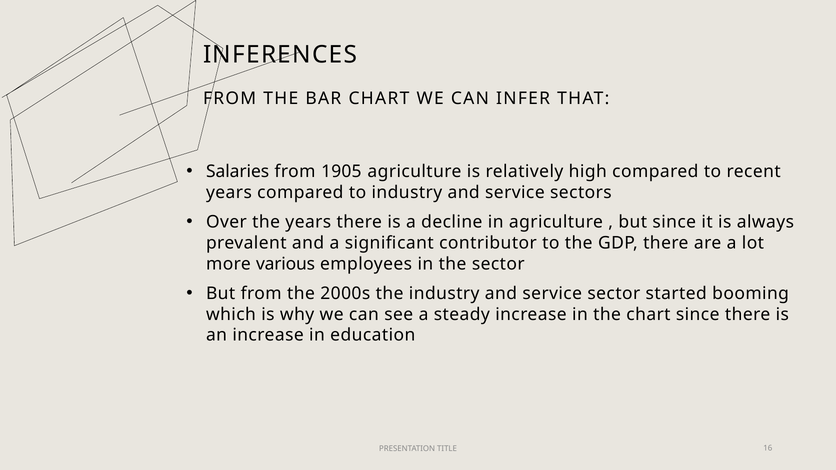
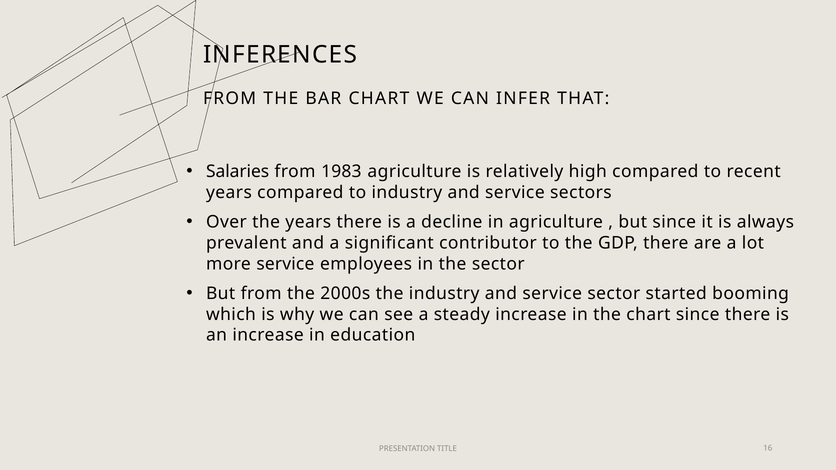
1905: 1905 -> 1983
more various: various -> service
